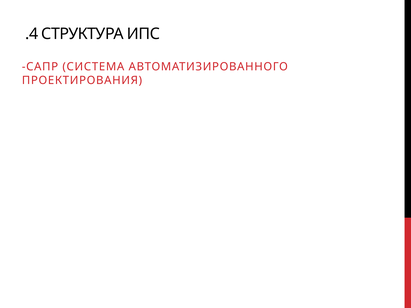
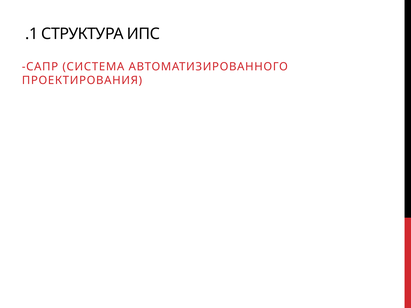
.4: .4 -> .1
